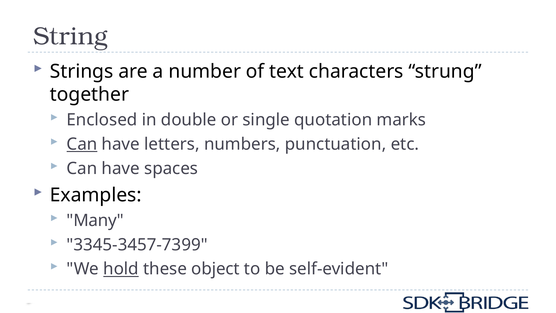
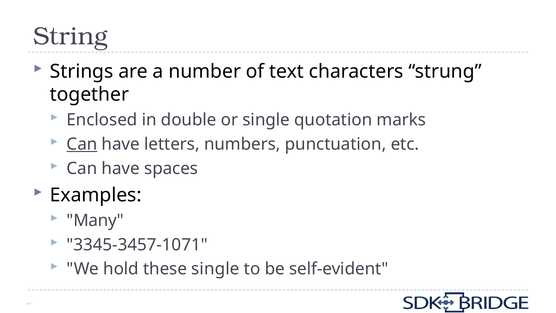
3345-3457-7399: 3345-3457-7399 -> 3345-3457-1071
hold underline: present -> none
these object: object -> single
